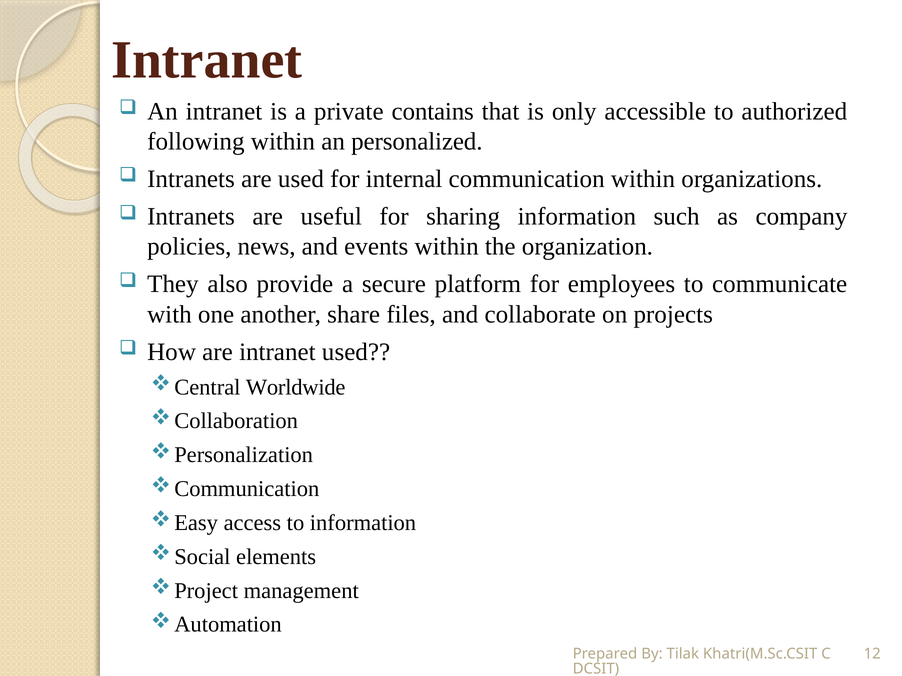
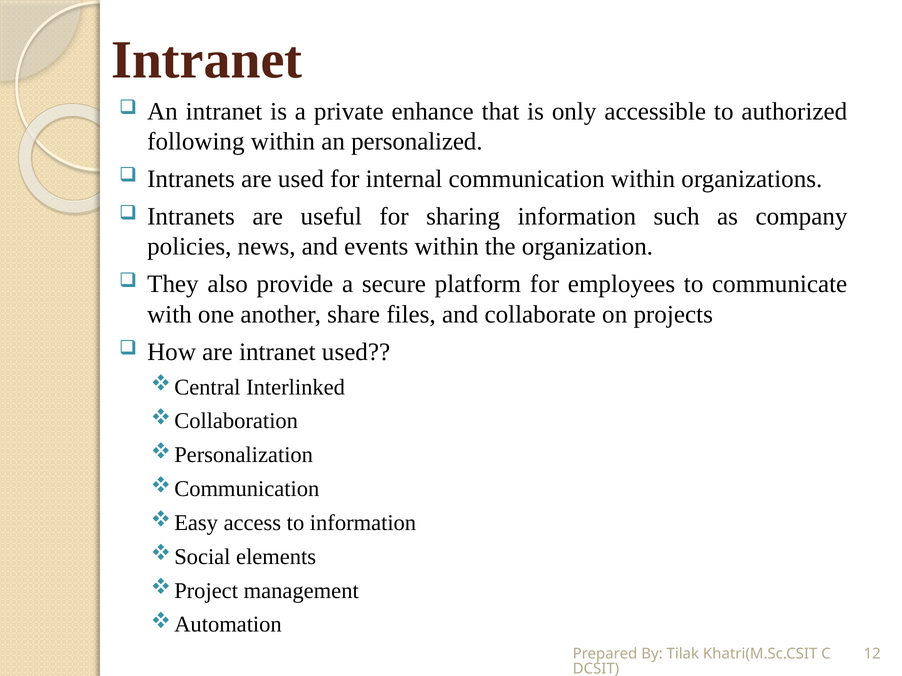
contains: contains -> enhance
Worldwide: Worldwide -> Interlinked
